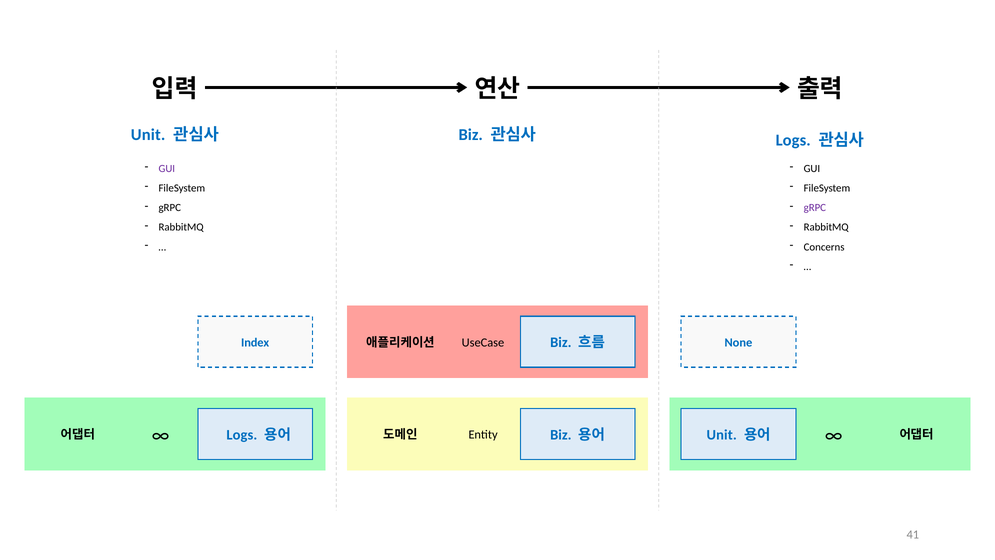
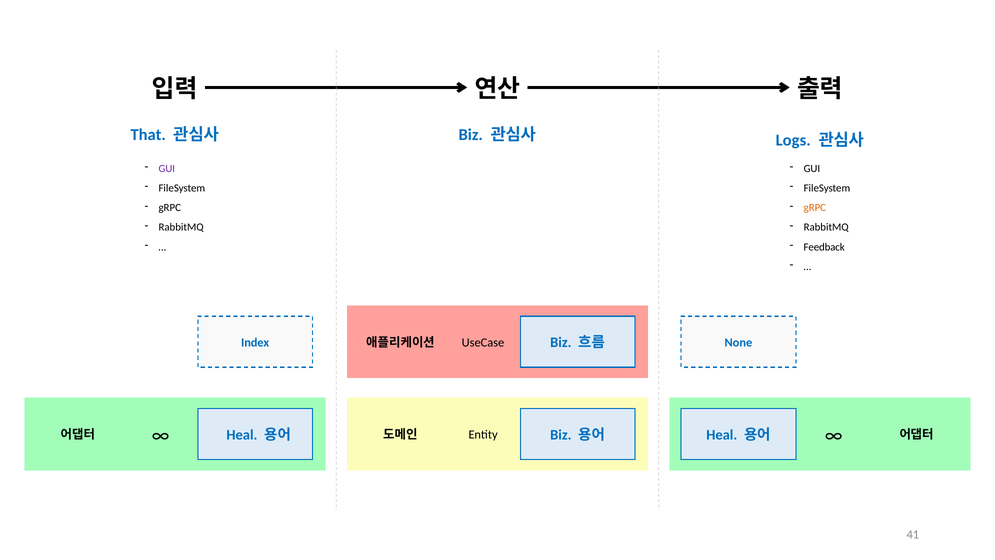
Unit at (148, 135): Unit -> That
gRPC at (815, 208) colour: purple -> orange
Concerns: Concerns -> Feedback
Logs at (242, 435): Logs -> Heal
Unit at (722, 435): Unit -> Heal
